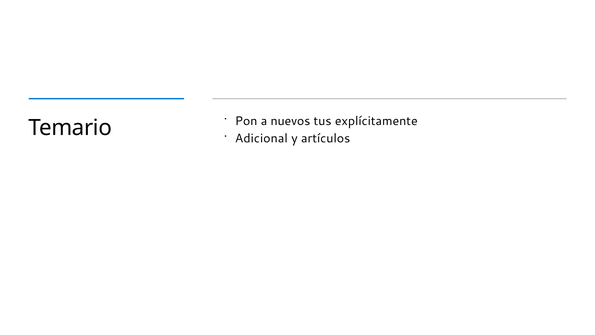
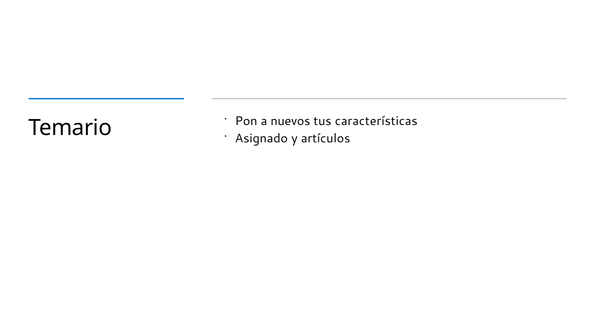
explícitamente: explícitamente -> características
Adicional: Adicional -> Asignado
